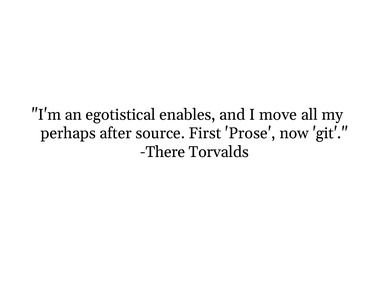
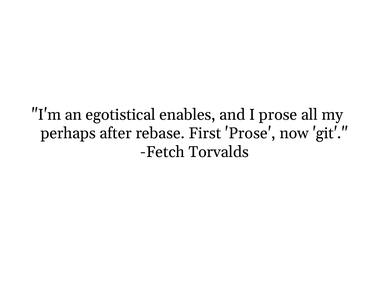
I move: move -> prose
source: source -> rebase
There: There -> Fetch
